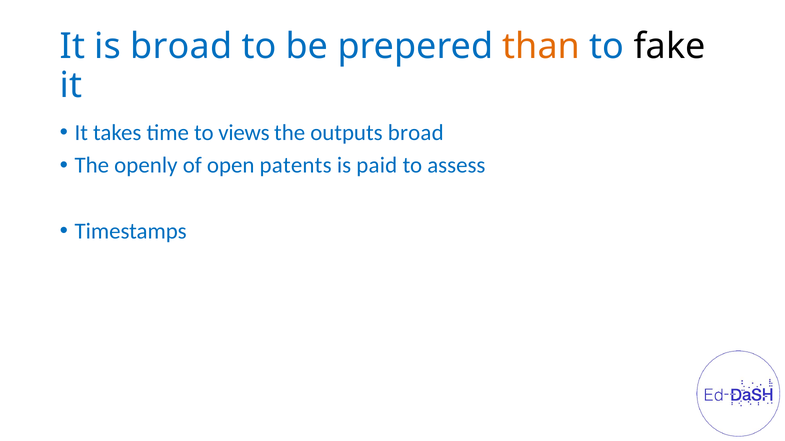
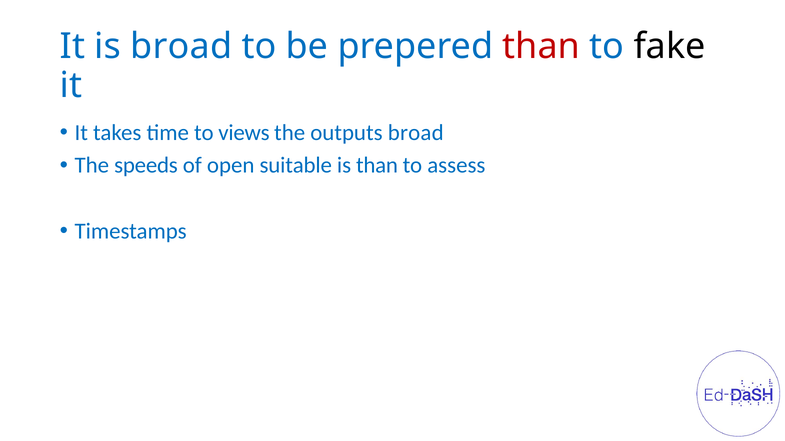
than at (541, 47) colour: orange -> red
openly: openly -> speeds
patents: patents -> suitable
is paid: paid -> than
